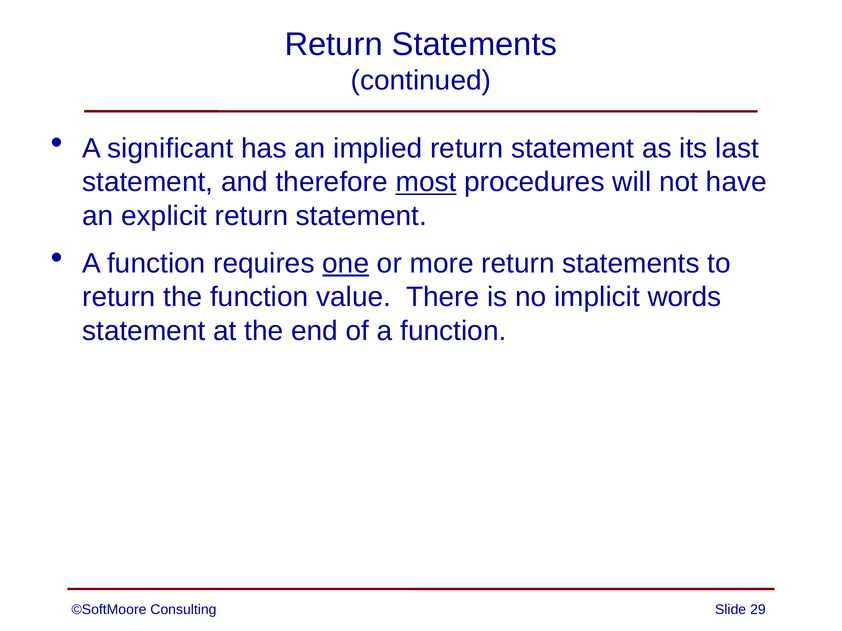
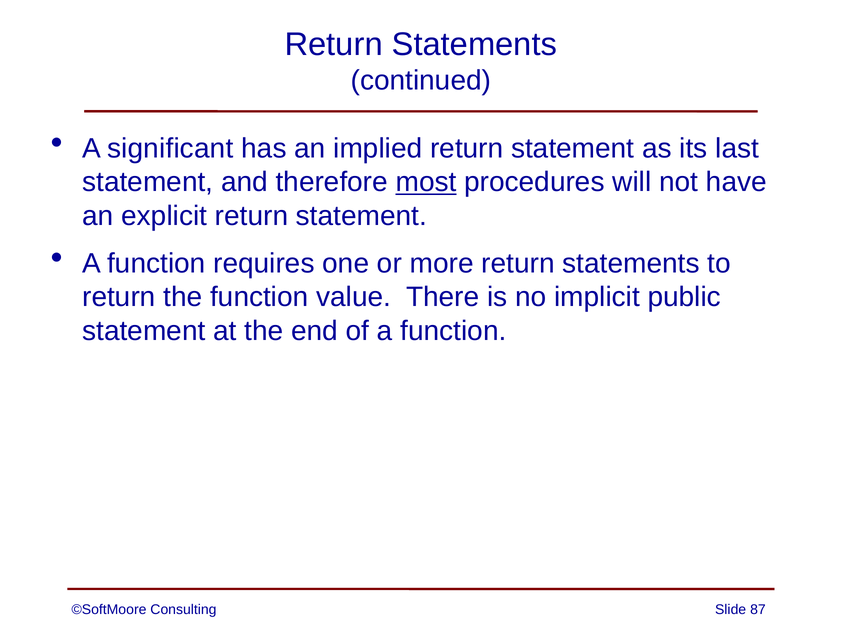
one underline: present -> none
words: words -> public
29: 29 -> 87
